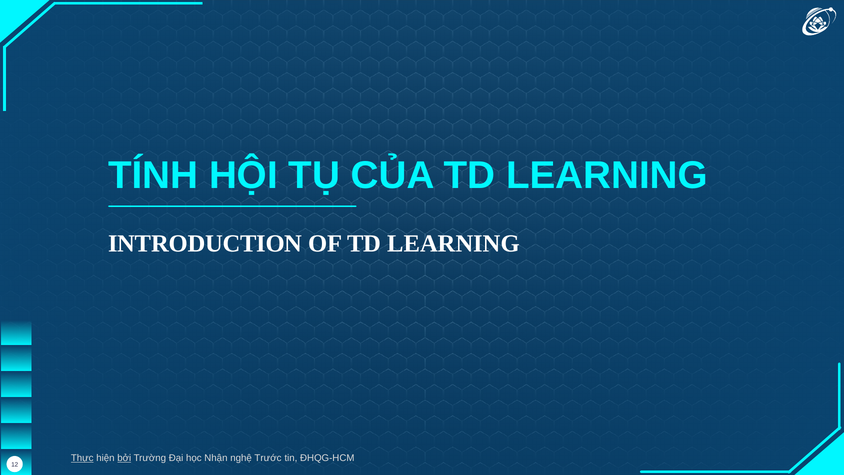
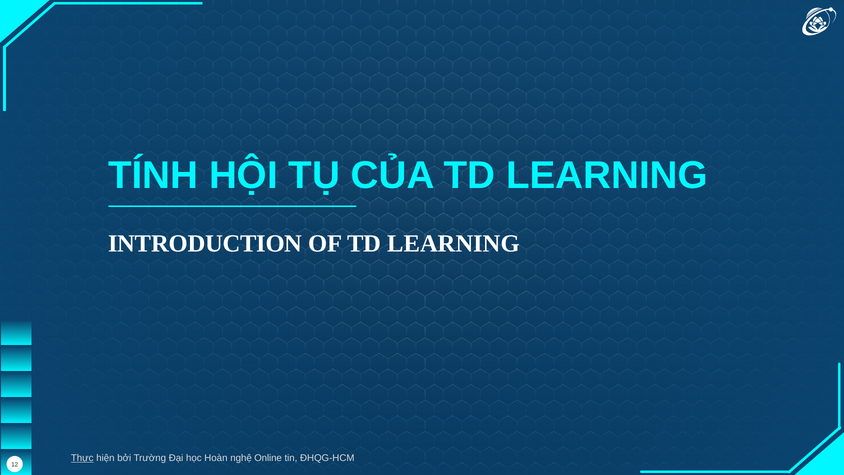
bởi underline: present -> none
Nhận: Nhận -> Hoàn
Trước: Trước -> Online
